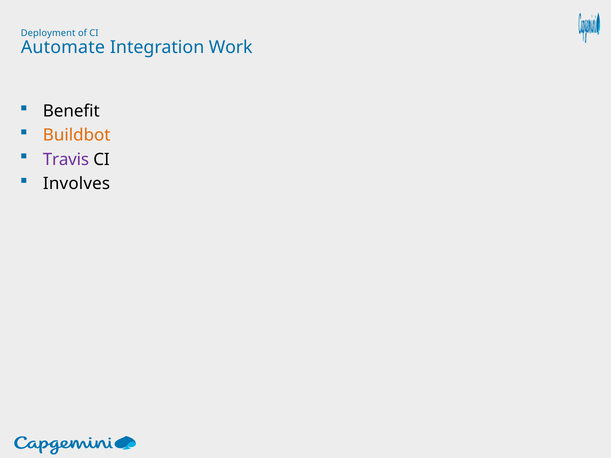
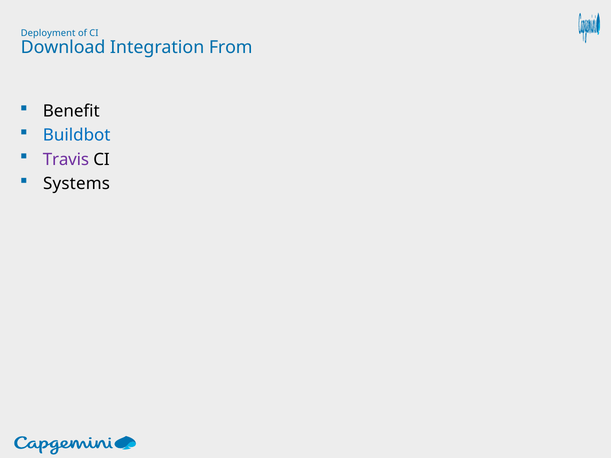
Automate: Automate -> Download
Work: Work -> From
Buildbot colour: orange -> blue
Involves: Involves -> Systems
